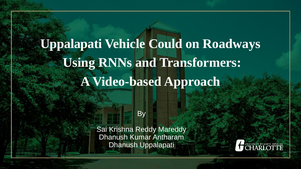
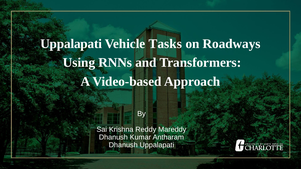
Could: Could -> Tasks
